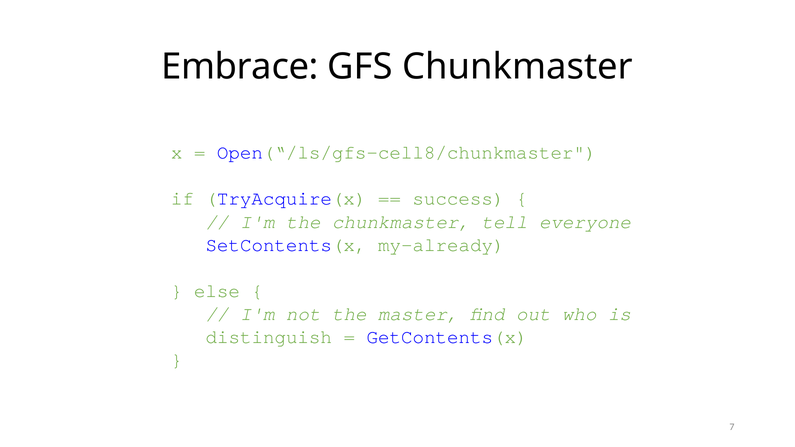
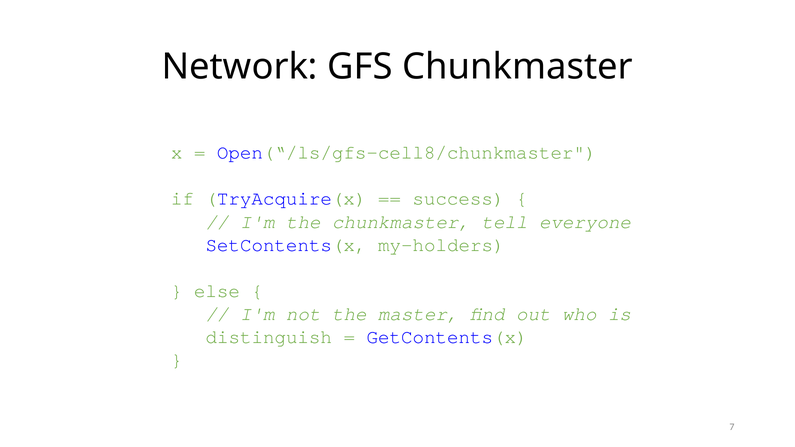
Embrace: Embrace -> Network
my-already: my-already -> my-holders
